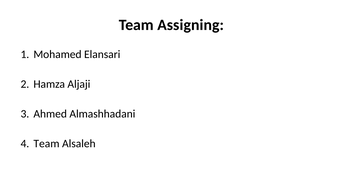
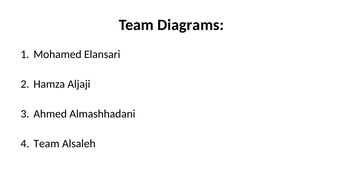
Assigning: Assigning -> Diagrams
